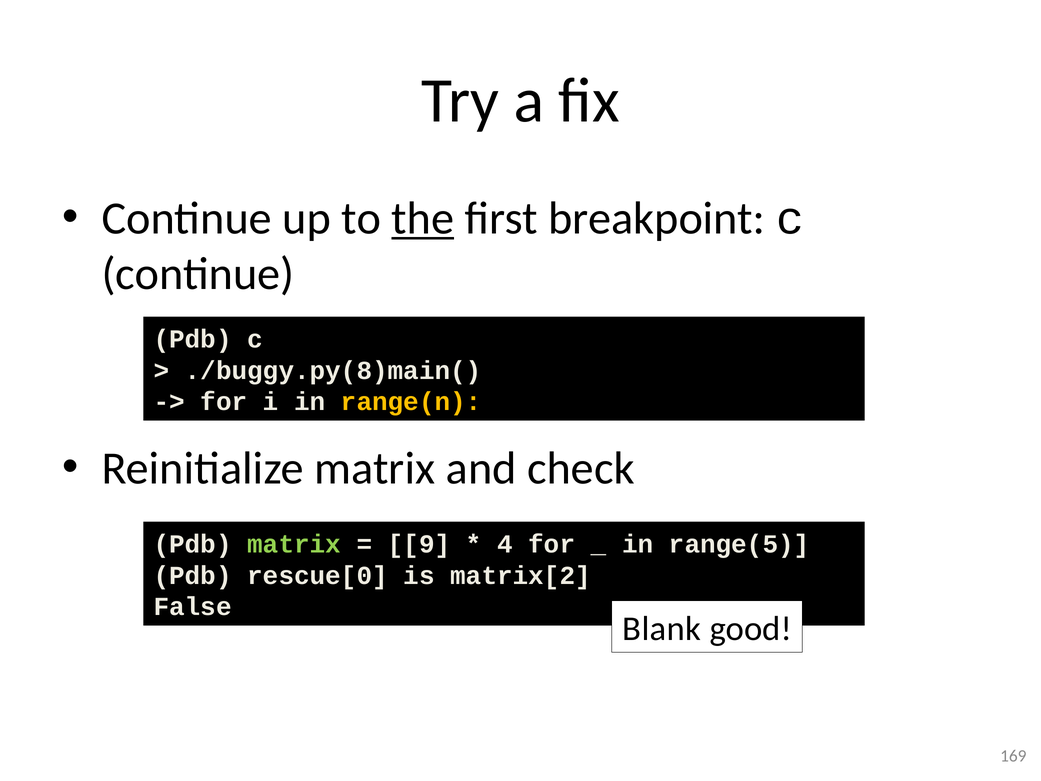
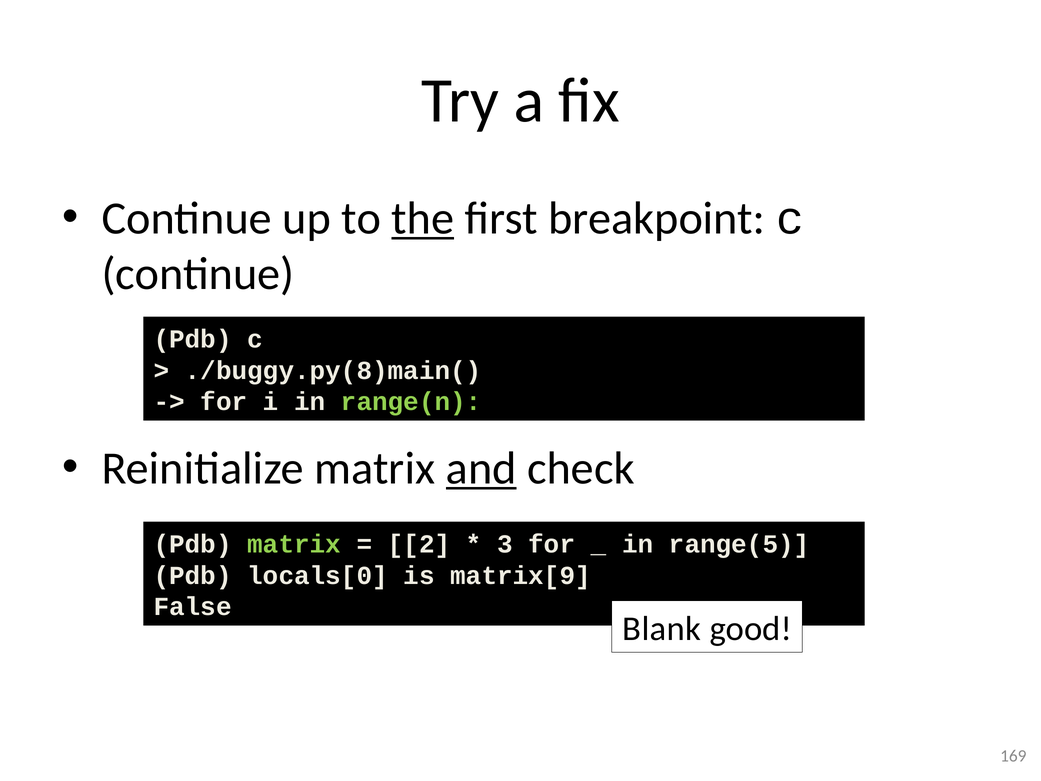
range(n colour: yellow -> light green
and underline: none -> present
9: 9 -> 2
4: 4 -> 3
rescue[0: rescue[0 -> locals[0
matrix[2: matrix[2 -> matrix[9
